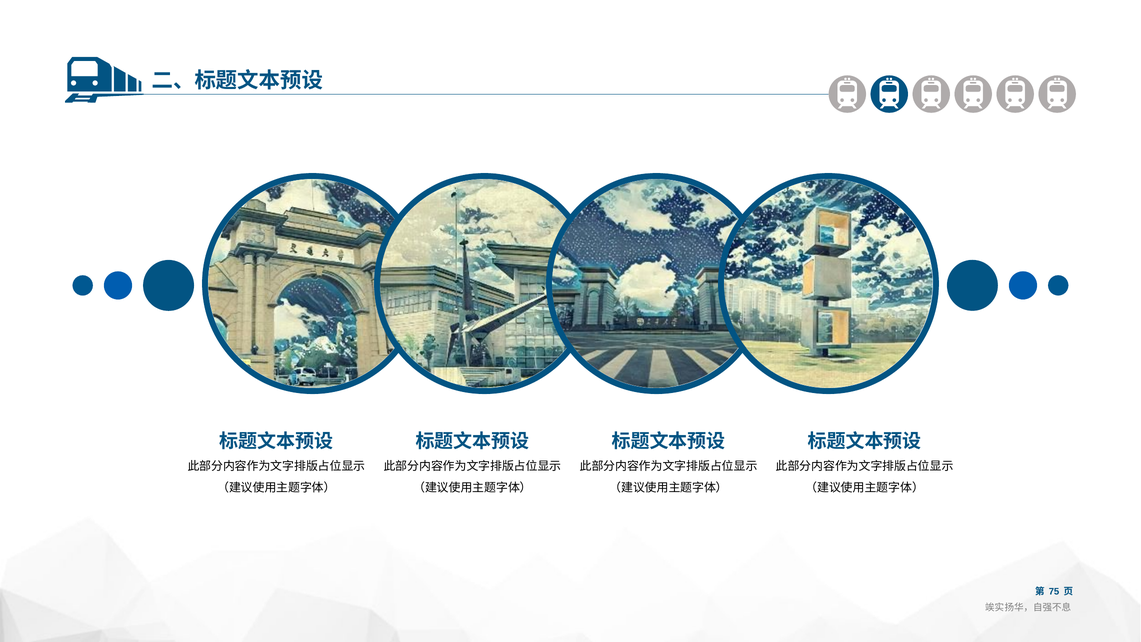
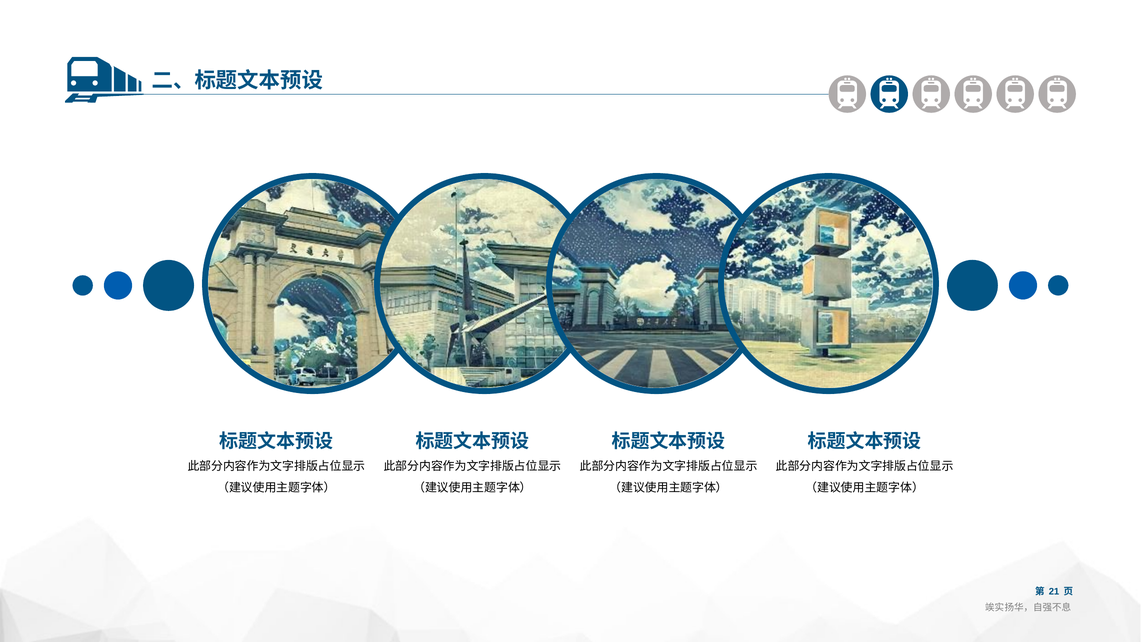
75: 75 -> 21
